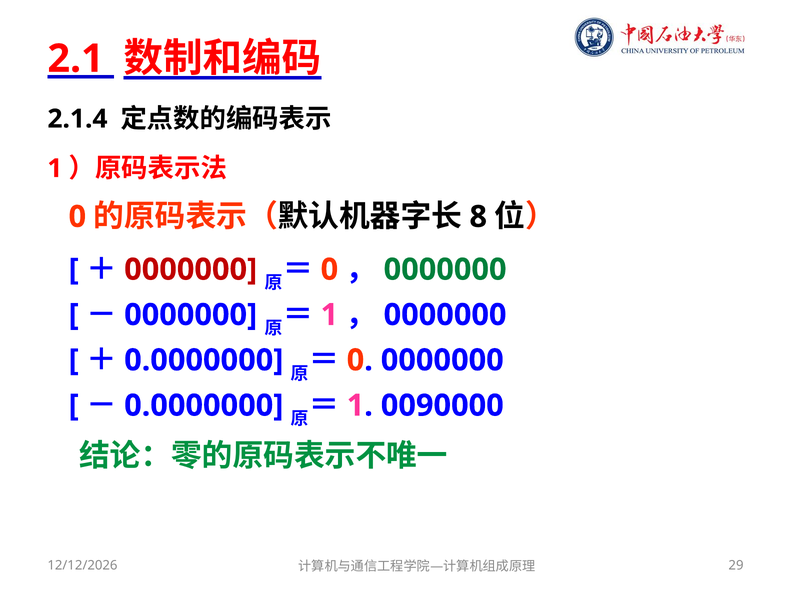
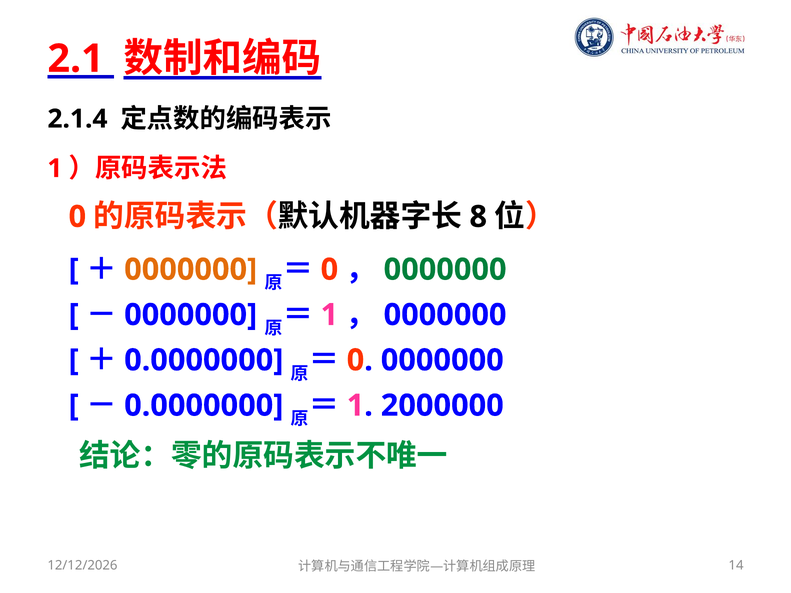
0000000 at (191, 270) colour: red -> orange
0090000: 0090000 -> 2000000
29: 29 -> 14
